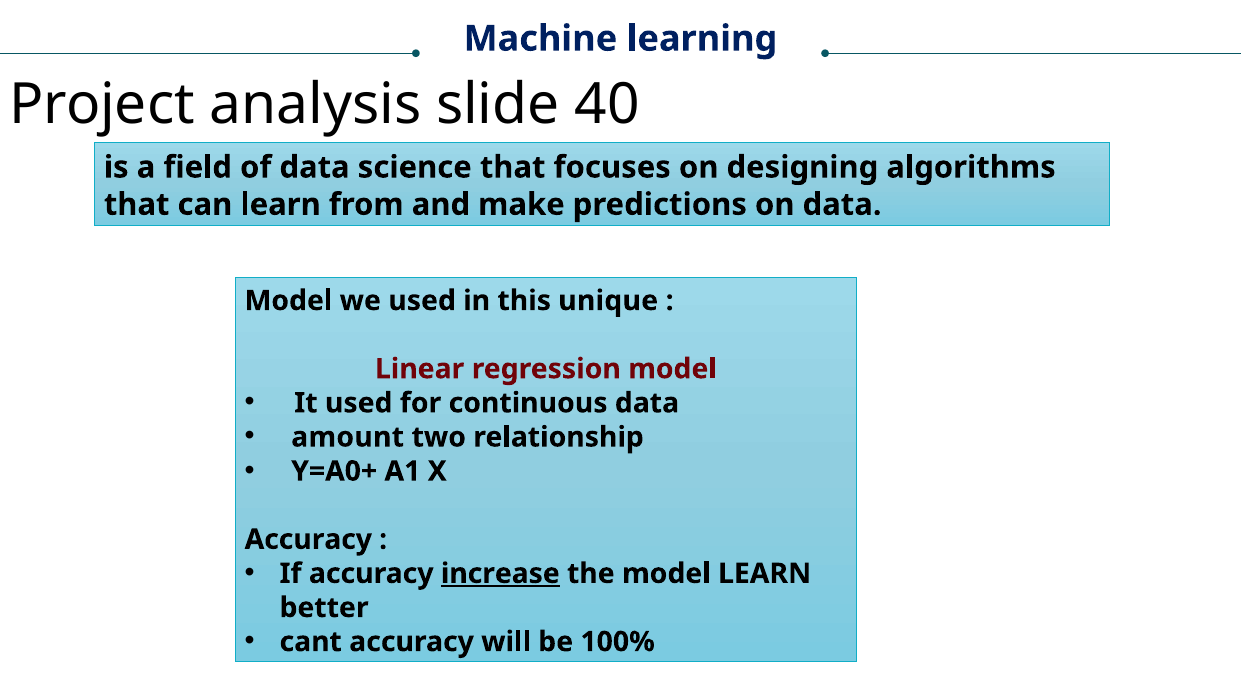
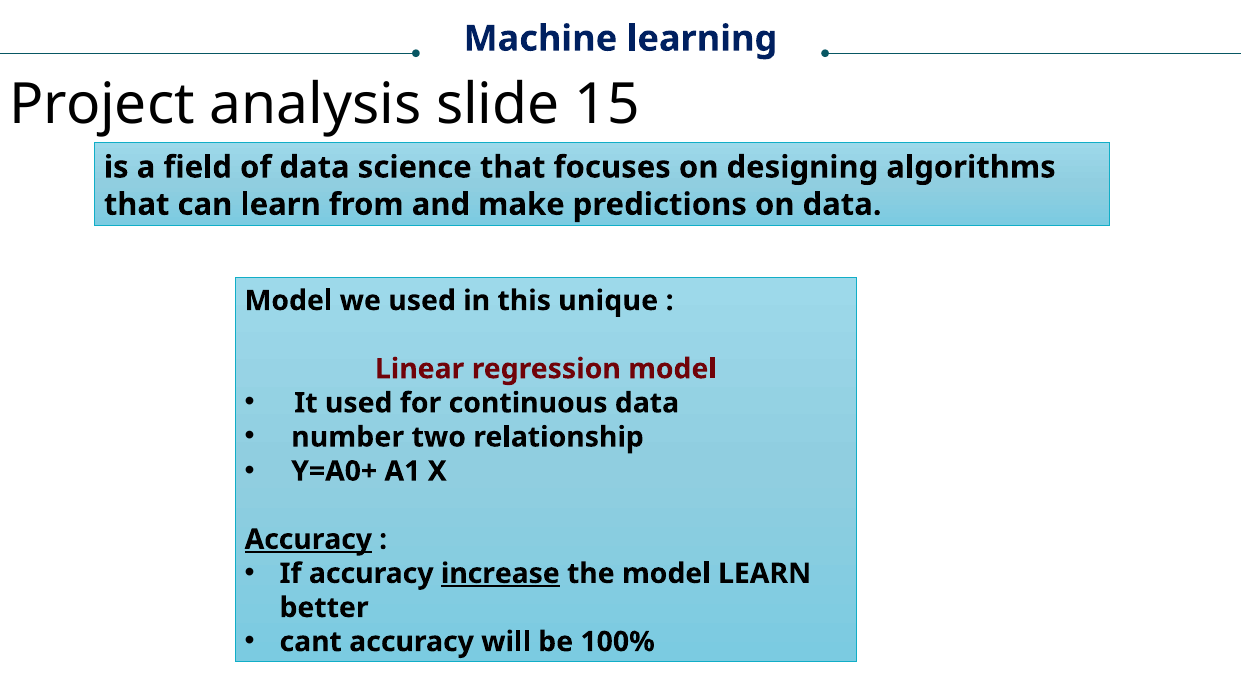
40: 40 -> 15
amount: amount -> number
Accuracy at (308, 540) underline: none -> present
